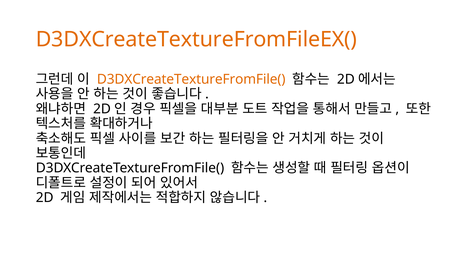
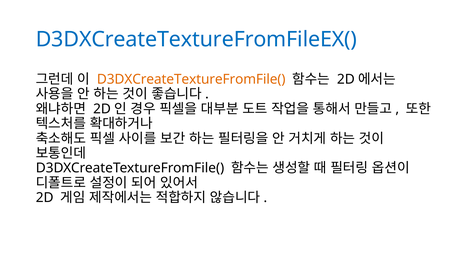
D3DXCreateTextureFromFileEX( colour: orange -> blue
